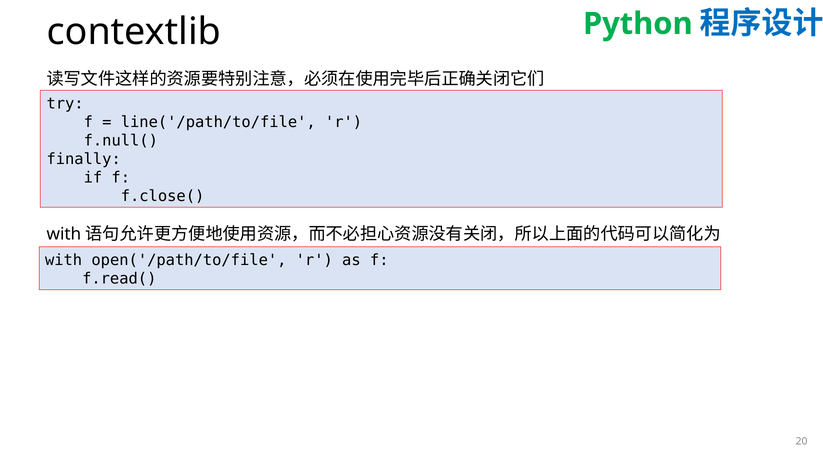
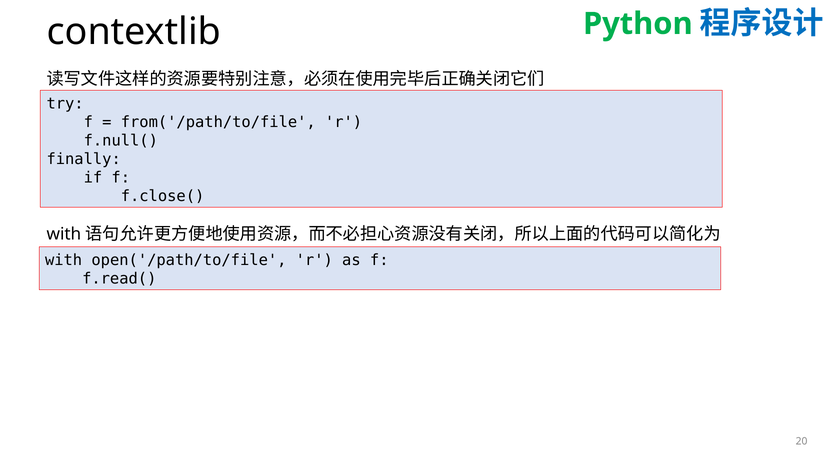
line('/path/to/file: line('/path/to/file -> from('/path/to/file
